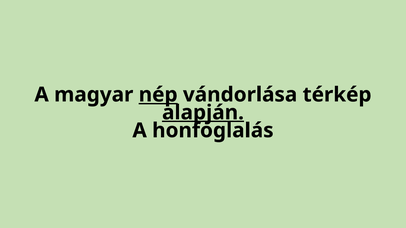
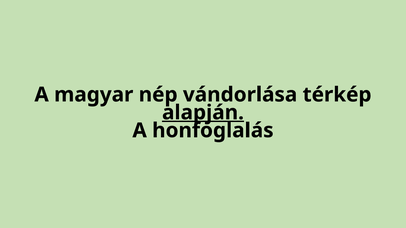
nép underline: present -> none
